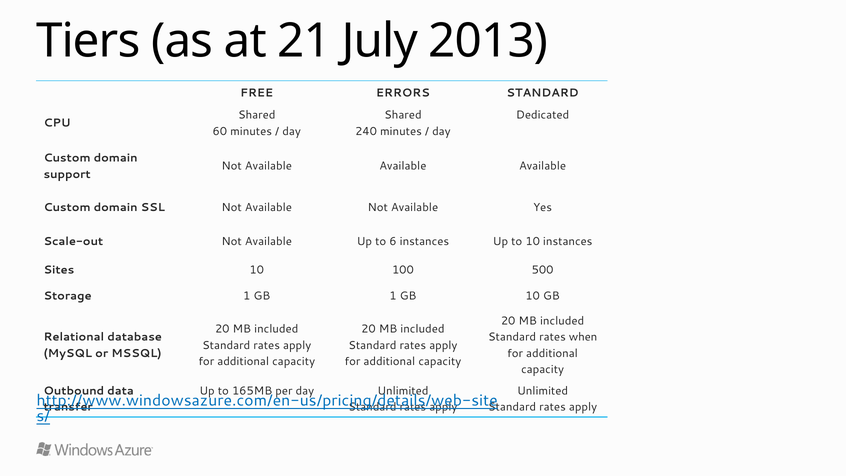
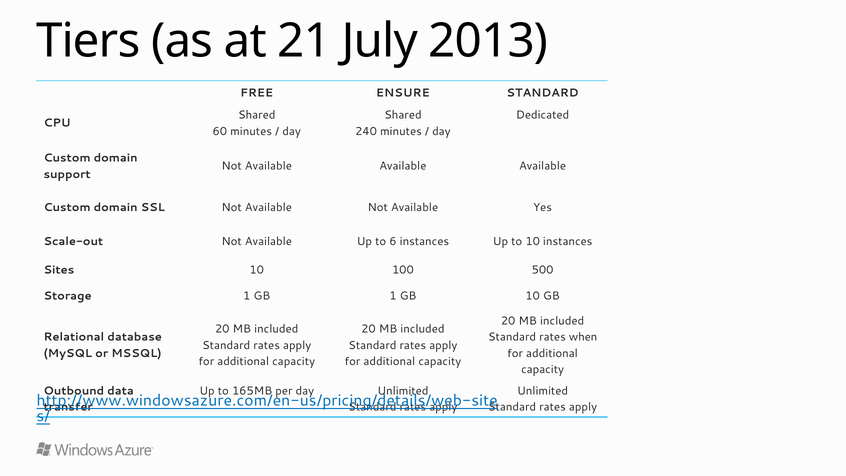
ERRORS: ERRORS -> ENSURE
